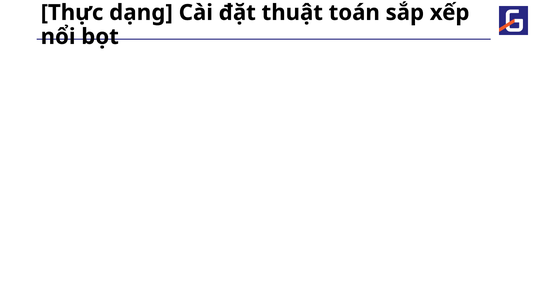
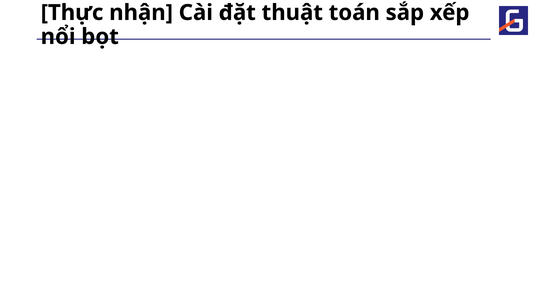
dạng: dạng -> nhận
